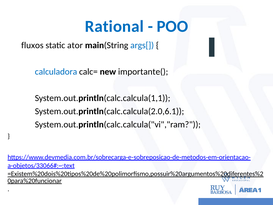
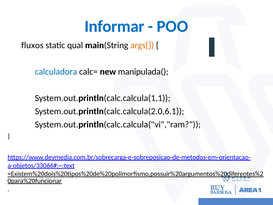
Rational: Rational -> Informar
ator: ator -> qual
args[ colour: blue -> orange
importante(: importante( -> manipulada(
